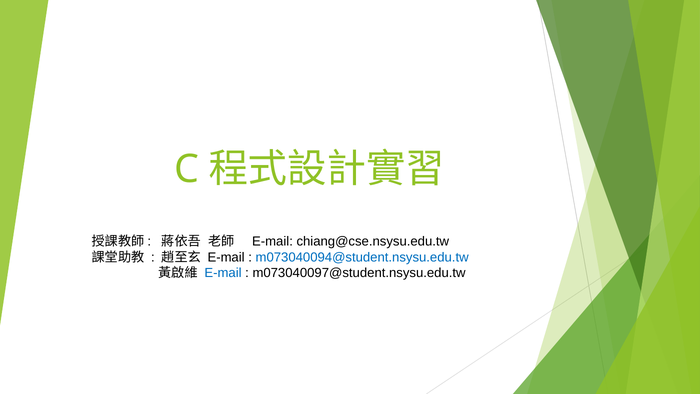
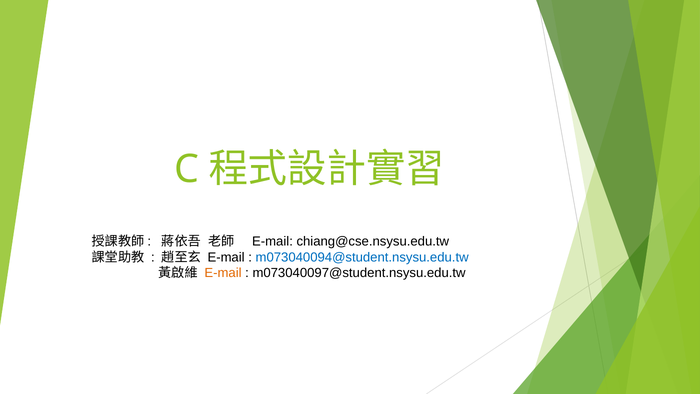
E-mail at (223, 273) colour: blue -> orange
